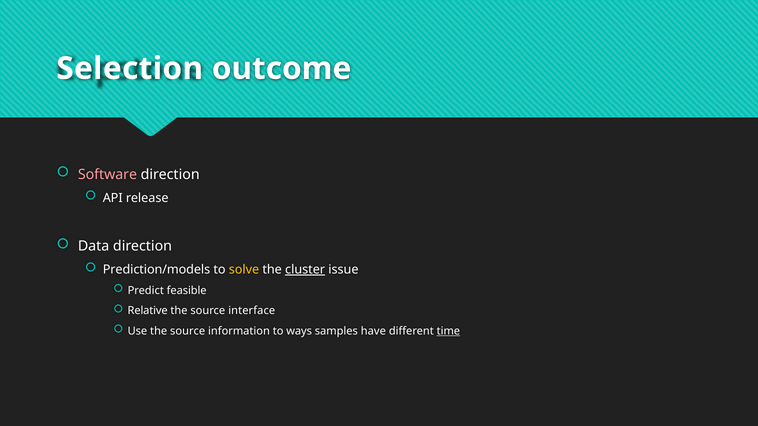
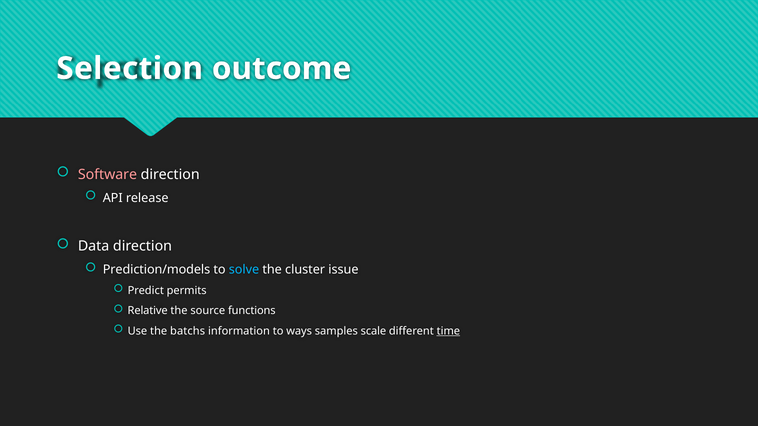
solve colour: yellow -> light blue
cluster underline: present -> none
feasible: feasible -> permits
interface: interface -> functions
Use the source: source -> batchs
have: have -> scale
